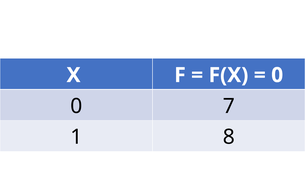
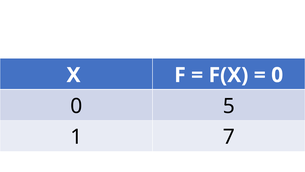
7: 7 -> 5
8: 8 -> 7
